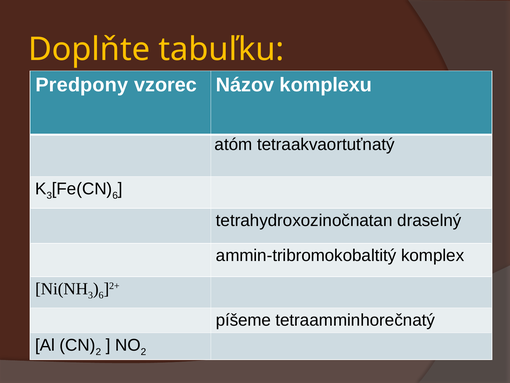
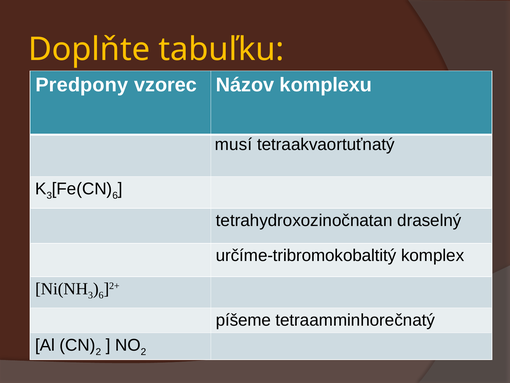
atóm: atóm -> musí
ammin-tribromokobaltitý: ammin-tribromokobaltitý -> určíme-tribromokobaltitý
